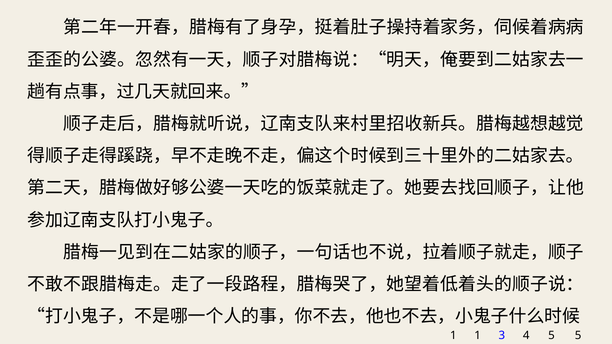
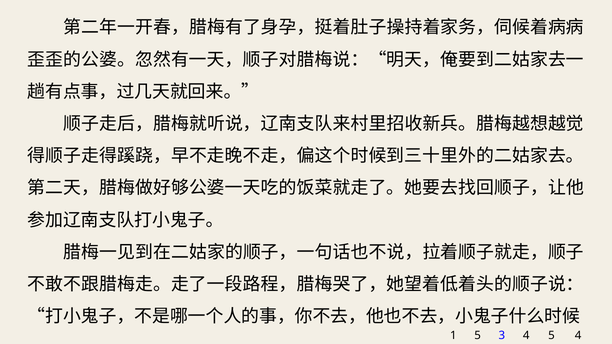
1 1: 1 -> 5
4 5: 5 -> 4
